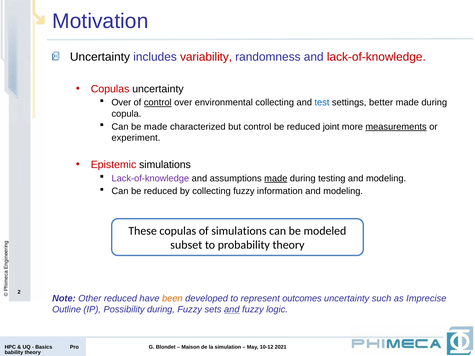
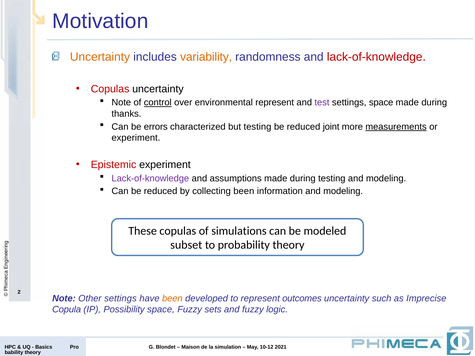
Uncertainty at (100, 57) colour: black -> orange
variability colour: red -> orange
Over at (121, 103): Over -> Note
environmental collecting: collecting -> represent
test colour: blue -> purple
settings better: better -> space
copula: copula -> thanks
be made: made -> errors
but control: control -> testing
Epistemic simulations: simulations -> experiment
made at (276, 178) underline: present -> none
collecting fuzzy: fuzzy -> been
Other reduced: reduced -> settings
Outline: Outline -> Copula
Possibility during: during -> space
and at (232, 310) underline: present -> none
